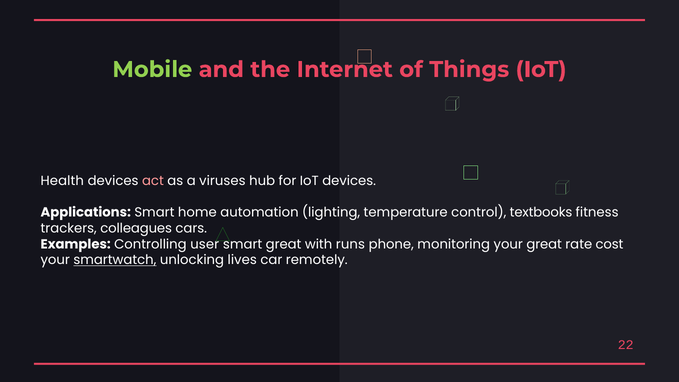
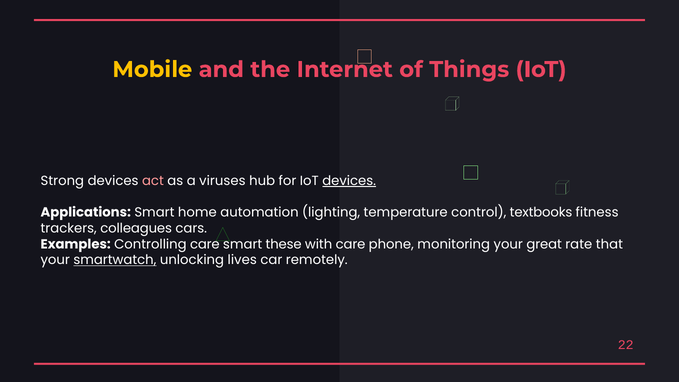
Mobile colour: light green -> yellow
Health: Health -> Strong
devices at (349, 181) underline: none -> present
Controlling user: user -> care
smart great: great -> these
with runs: runs -> care
cost: cost -> that
